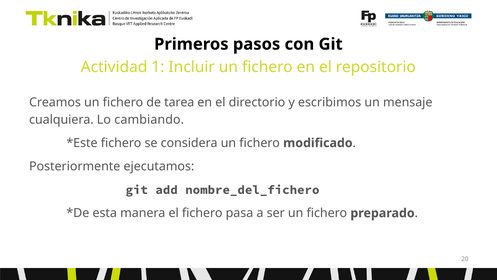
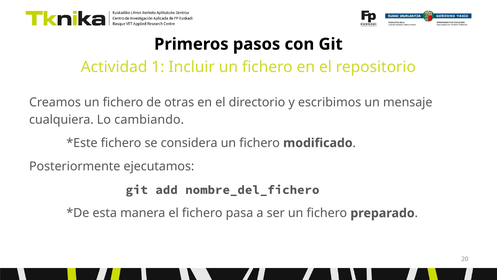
tarea: tarea -> otras
